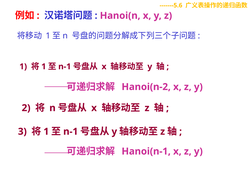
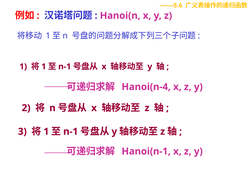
Hanoi(n-2: Hanoi(n-2 -> Hanoi(n-4
